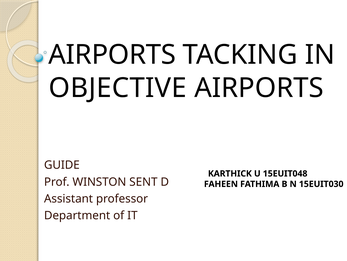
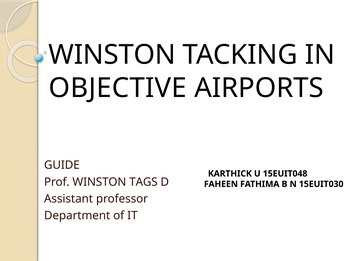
AIRPORTS at (112, 55): AIRPORTS -> WINSTON
SENT: SENT -> TAGS
